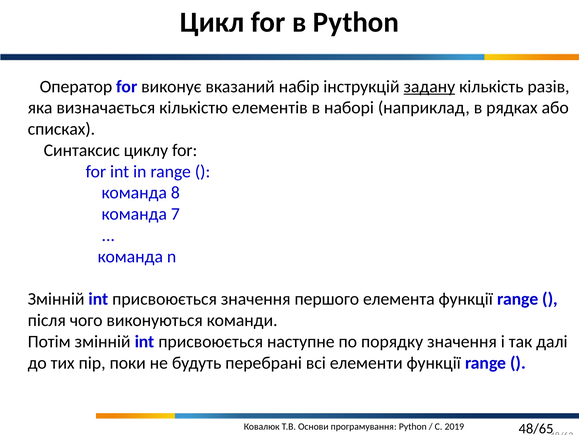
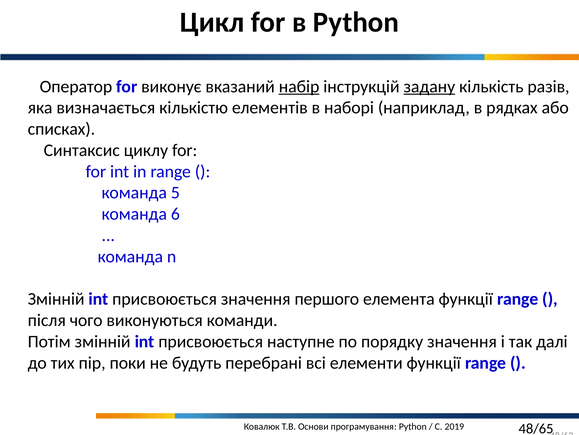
набір underline: none -> present
8: 8 -> 5
7: 7 -> 6
